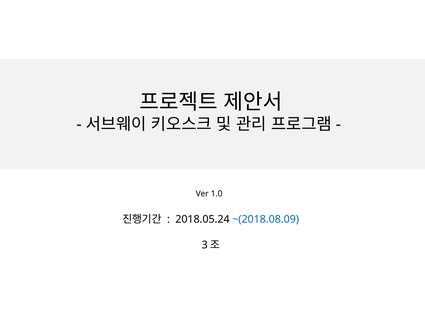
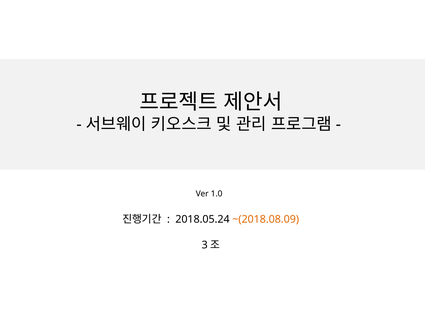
~(2018.08.09 colour: blue -> orange
